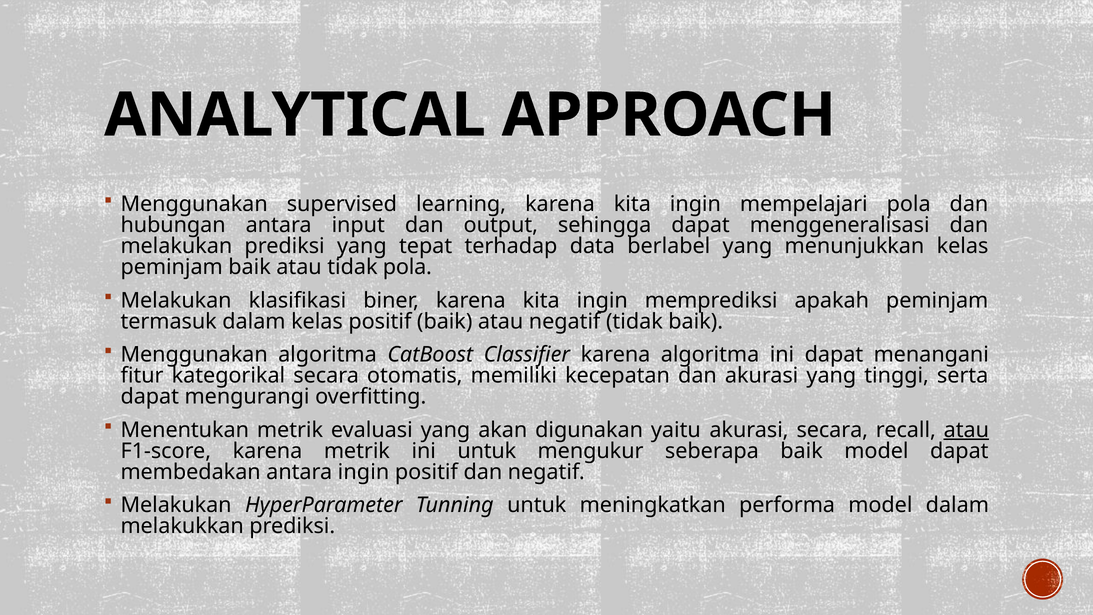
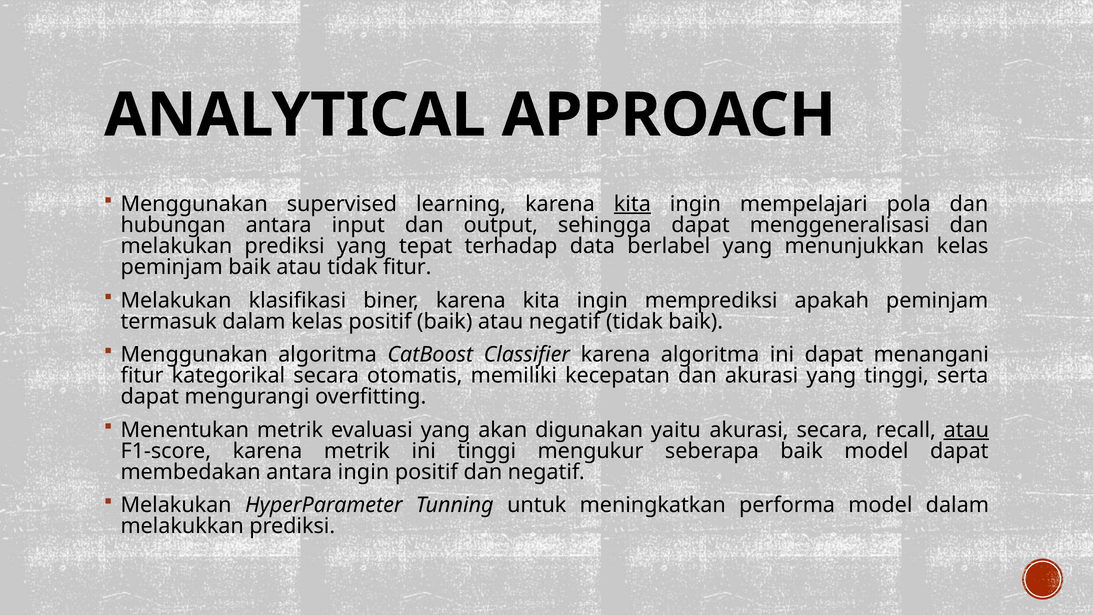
kita at (632, 204) underline: none -> present
tidak pola: pola -> fitur
ini untuk: untuk -> tinggi
